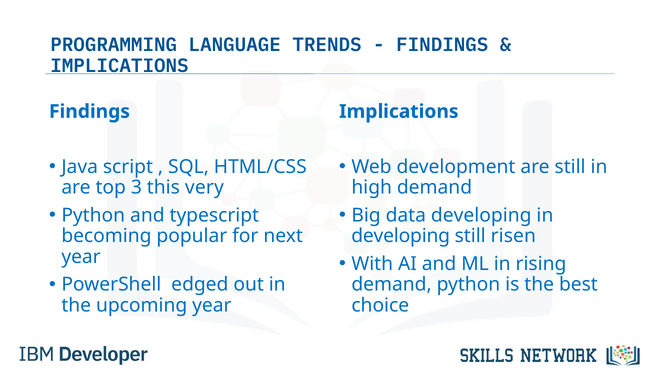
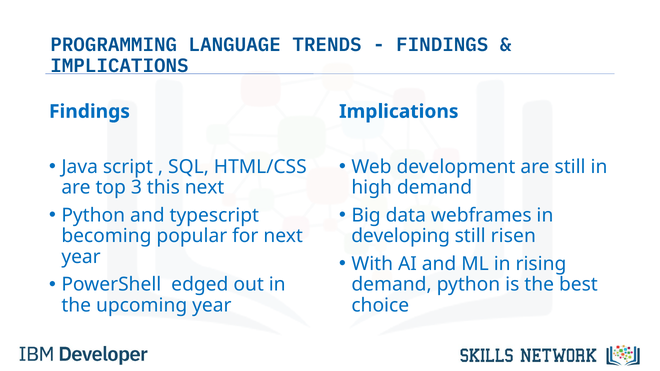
this very: very -> next
data developing: developing -> webframes
